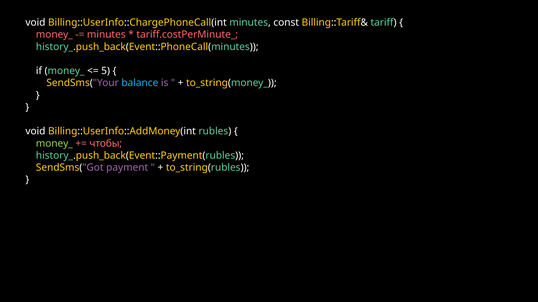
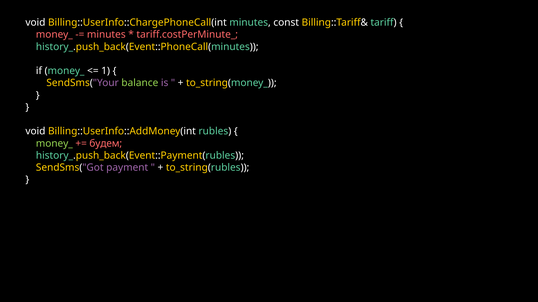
5: 5 -> 1
balance colour: light blue -> light green
чтобы: чтобы -> будем
